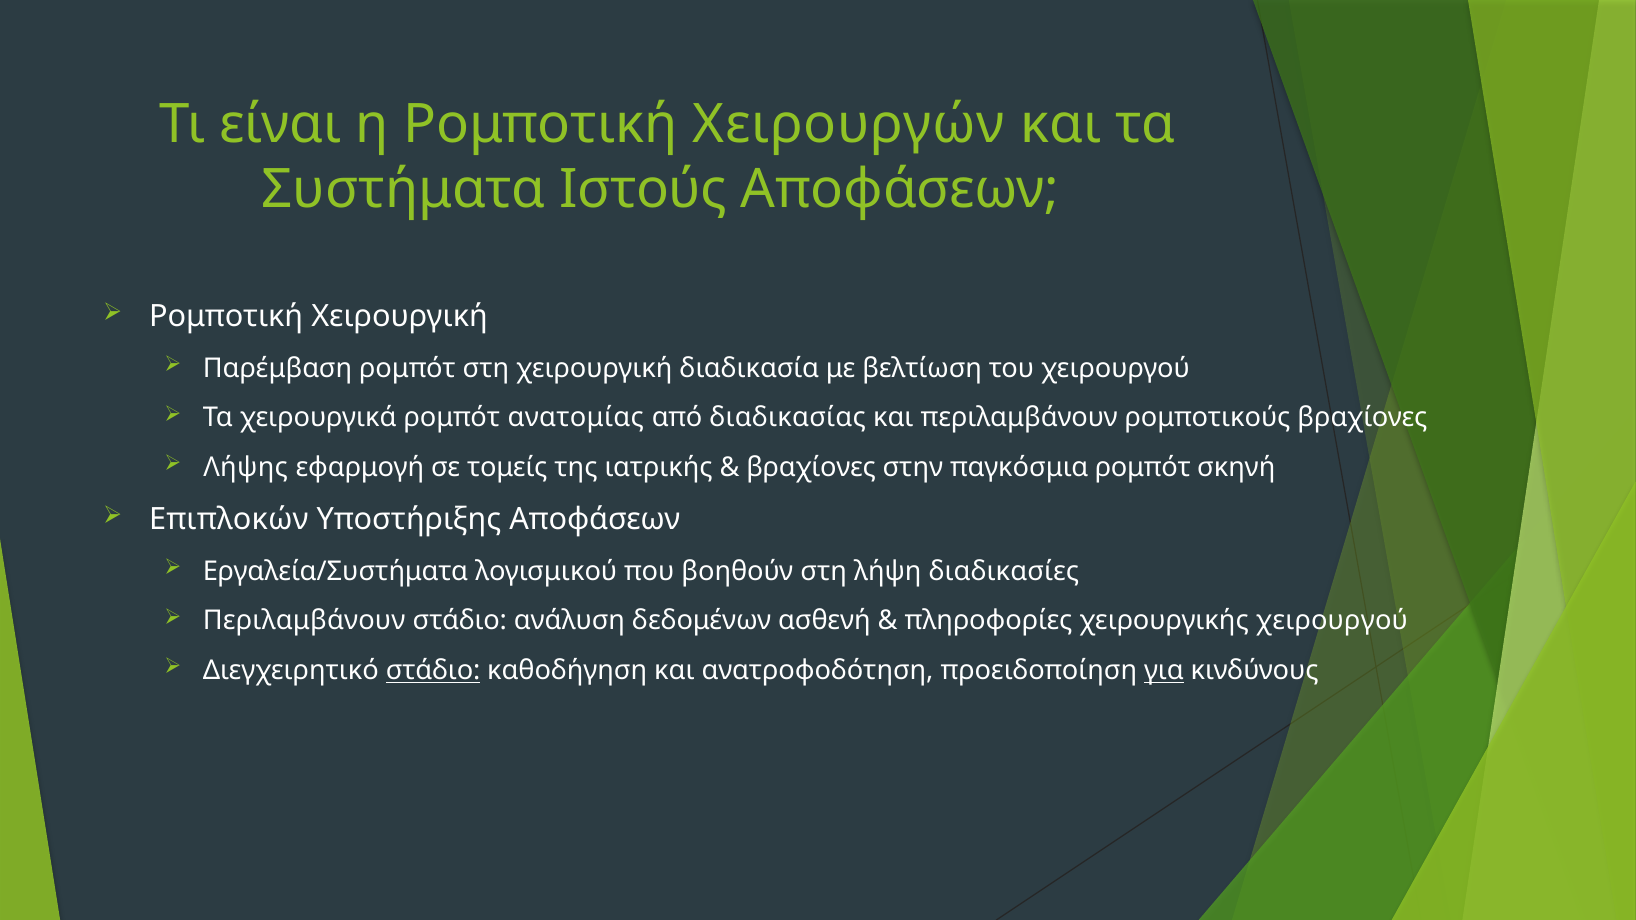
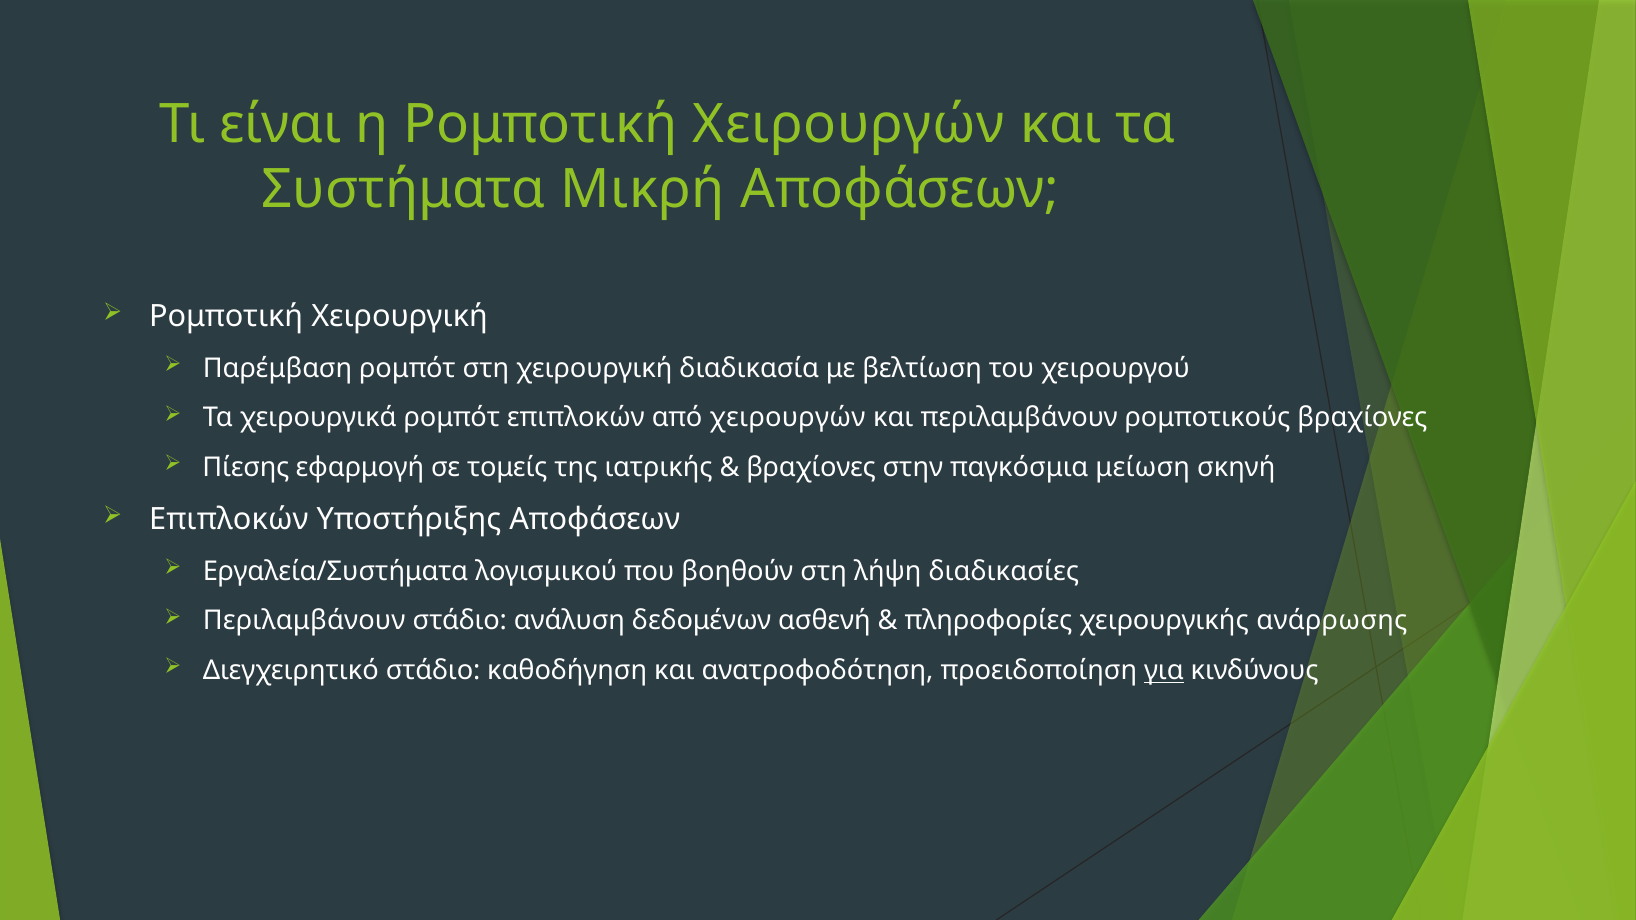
Ιστούς: Ιστούς -> Μικρή
ρομπότ ανατομίας: ανατομίας -> επιπλοκών
από διαδικασίας: διαδικασίας -> χειρουργών
Λήψης: Λήψης -> Πίεσης
παγκόσμια ρομπότ: ρομπότ -> μείωση
χειρουργικής χειρουργού: χειρουργού -> ανάρρωσης
στάδιο at (433, 671) underline: present -> none
